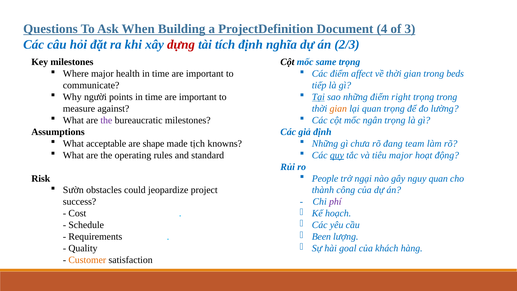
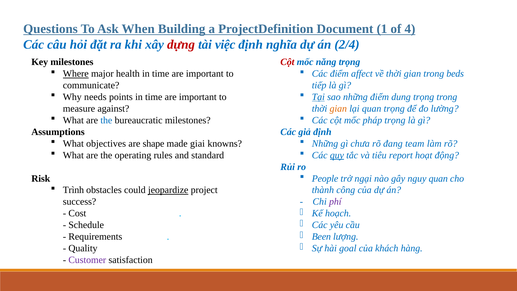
4: 4 -> 1
3: 3 -> 4
tích: tích -> việc
2/3: 2/3 -> 2/4
Cột at (287, 62) colour: black -> red
same: same -> năng
Where underline: none -> present
người: người -> needs
right: right -> dung
the at (106, 120) colour: purple -> blue
ngân: ngân -> pháp
acceptable: acceptable -> objectives
tịch: tịch -> giai
tiêu major: major -> report
Sườn: Sườn -> Trình
jeopardize underline: none -> present
Customer colour: orange -> purple
